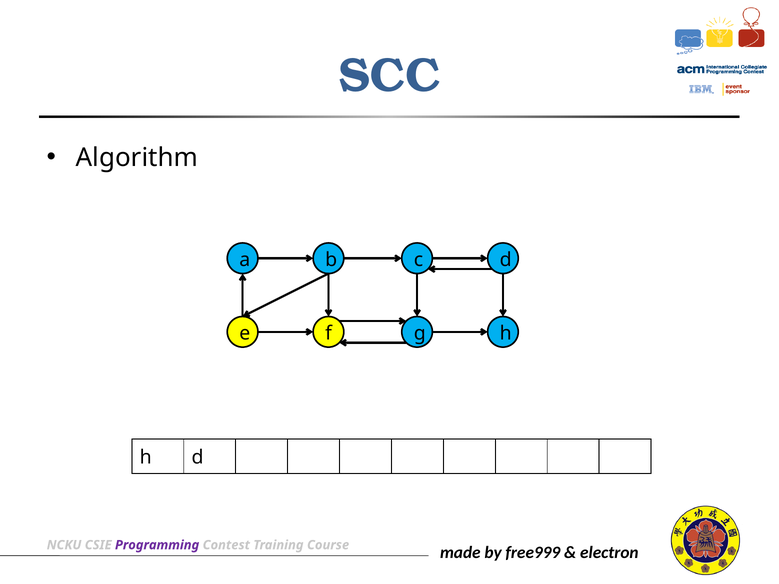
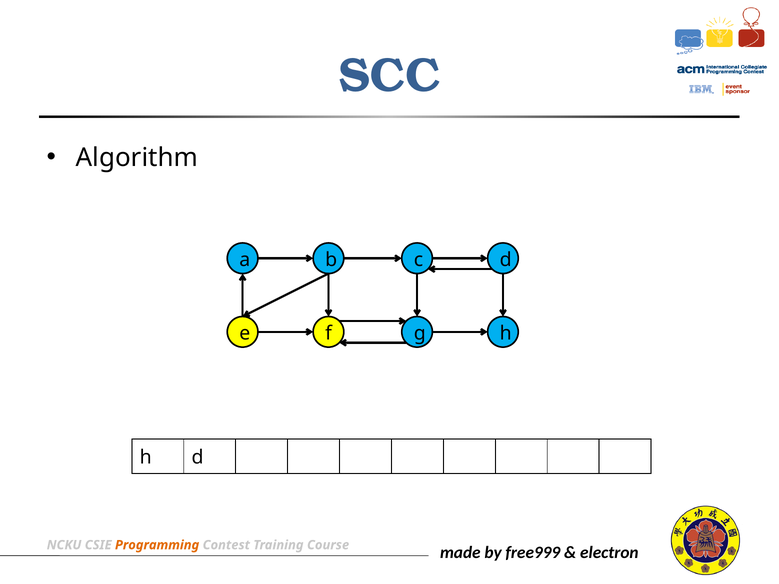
Programming colour: purple -> orange
